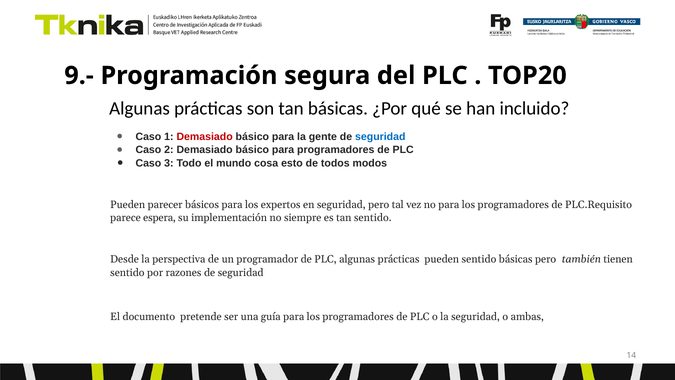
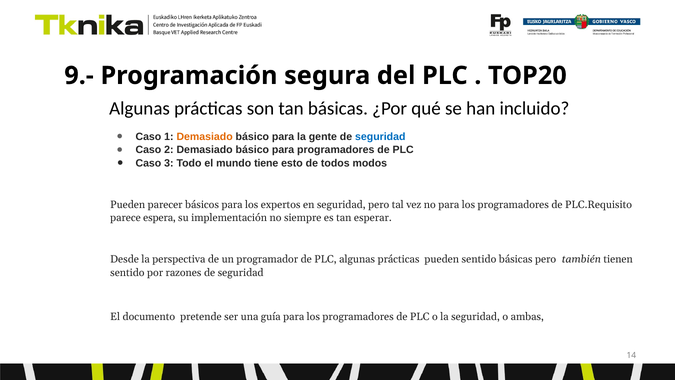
Demasiado at (205, 136) colour: red -> orange
cosa: cosa -> tiene
tan sentido: sentido -> esperar
